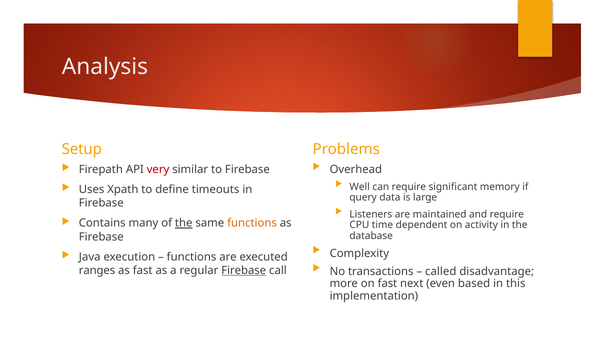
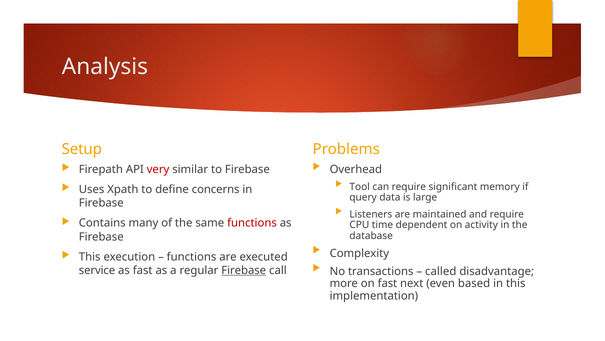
Well: Well -> Tool
timeouts: timeouts -> concerns
the at (184, 223) underline: present -> none
functions at (252, 223) colour: orange -> red
Java at (90, 256): Java -> This
ranges: ranges -> service
